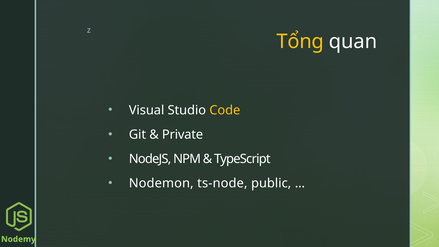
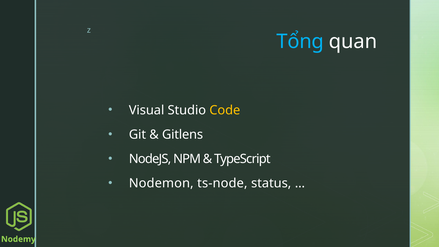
Tổng colour: yellow -> light blue
Private: Private -> Gitlens
public: public -> status
